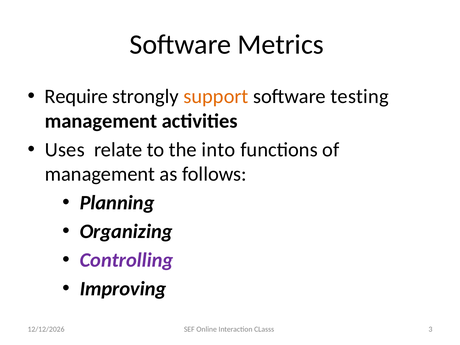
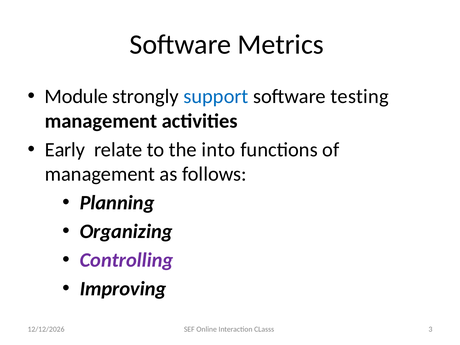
Require: Require -> Module
support colour: orange -> blue
Uses: Uses -> Early
